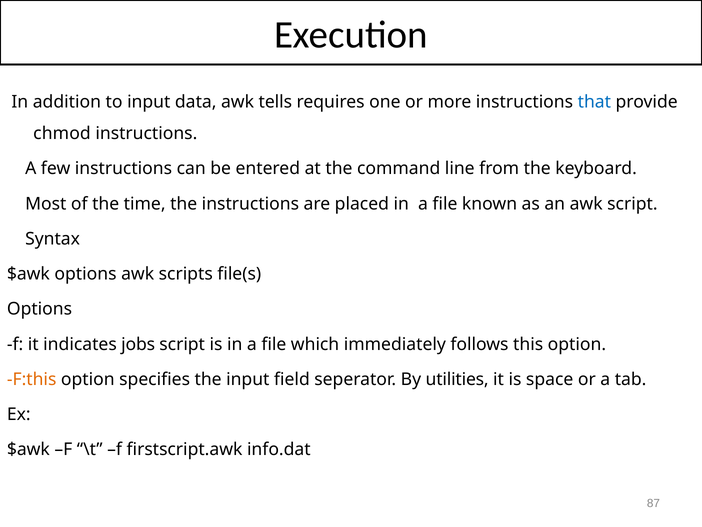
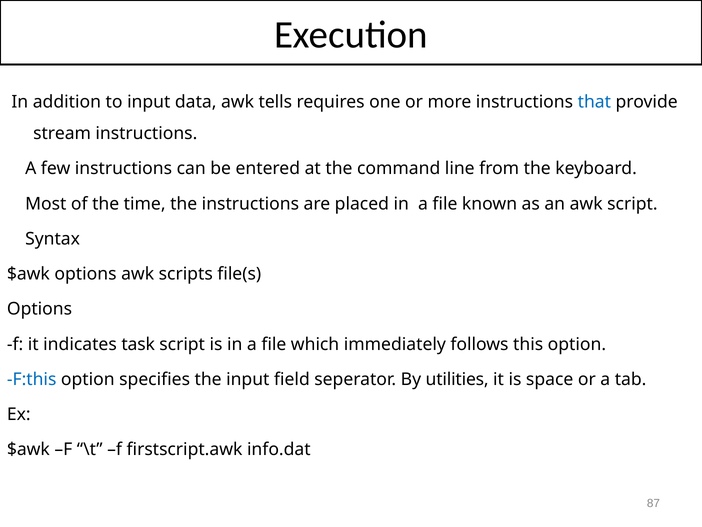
chmod: chmod -> stream
jobs: jobs -> task
F:this colour: orange -> blue
